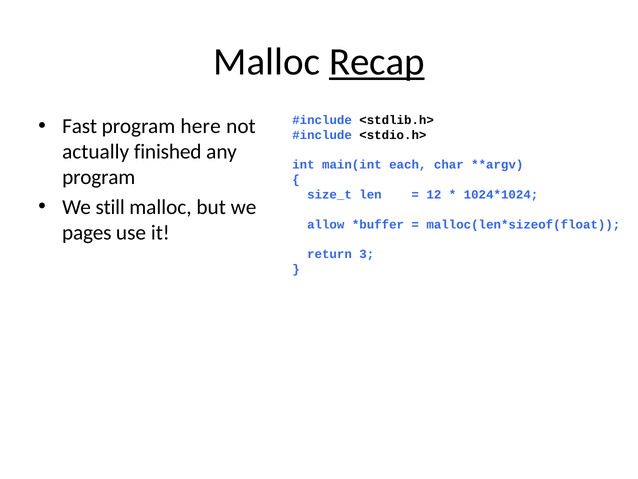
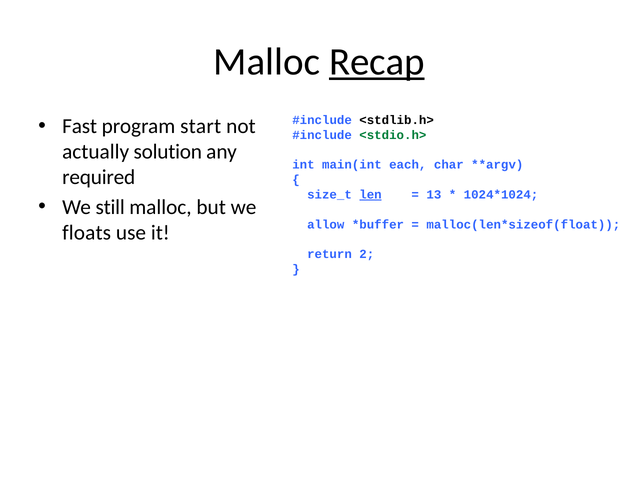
here: here -> start
<stdio.h> colour: black -> green
finished: finished -> solution
program at (99, 177): program -> required
len underline: none -> present
12: 12 -> 13
pages: pages -> floats
3: 3 -> 2
